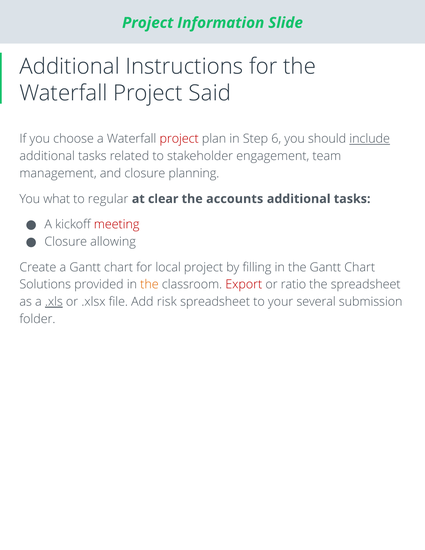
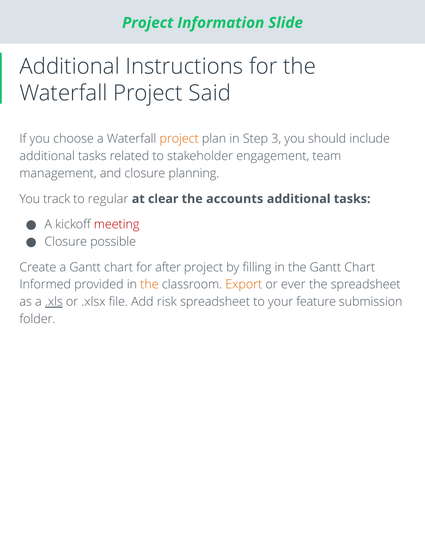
project at (179, 139) colour: red -> orange
6: 6 -> 3
include underline: present -> none
what: what -> track
allowing: allowing -> possible
local: local -> after
Solutions: Solutions -> Informed
Export colour: red -> orange
ratio: ratio -> ever
several: several -> feature
